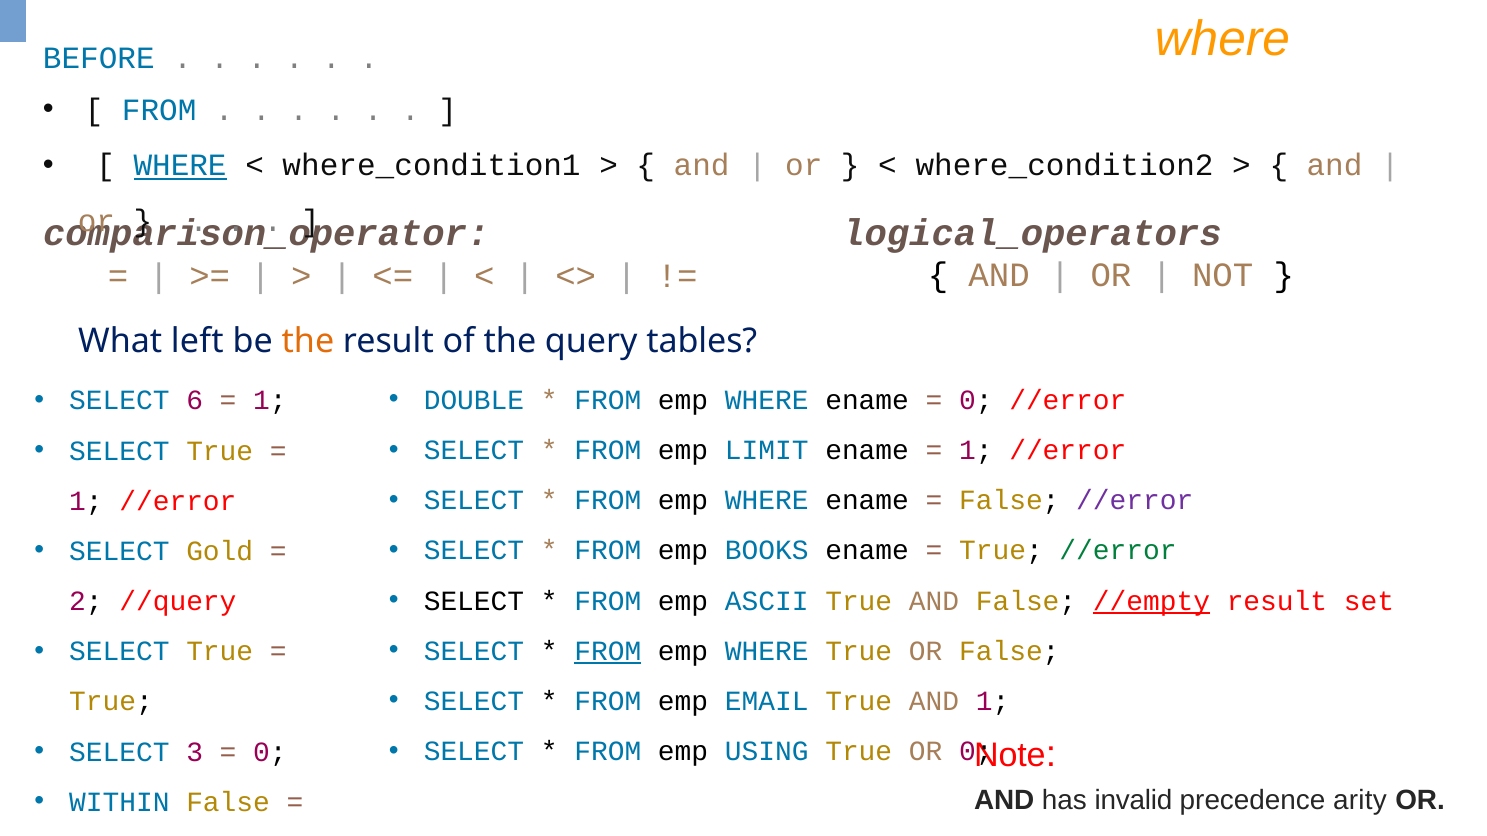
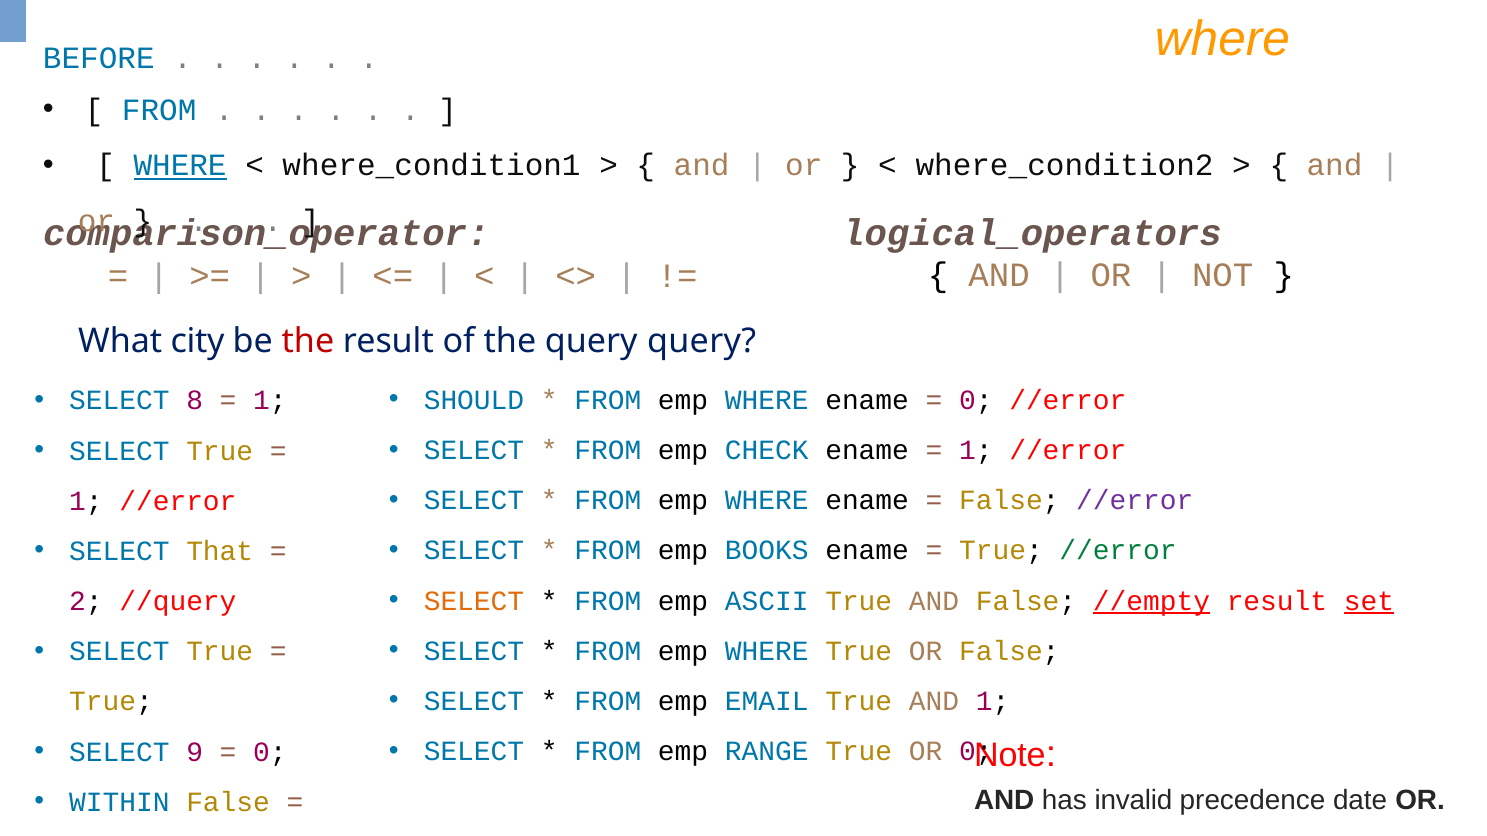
left: left -> city
the at (308, 341) colour: orange -> red
query tables: tables -> query
DOUBLE: DOUBLE -> SHOULD
6: 6 -> 8
LIMIT: LIMIT -> CHECK
Gold: Gold -> That
SELECT at (474, 601) colour: black -> orange
set underline: none -> present
FROM at (608, 651) underline: present -> none
USING: USING -> RANGE
3: 3 -> 9
arity: arity -> date
